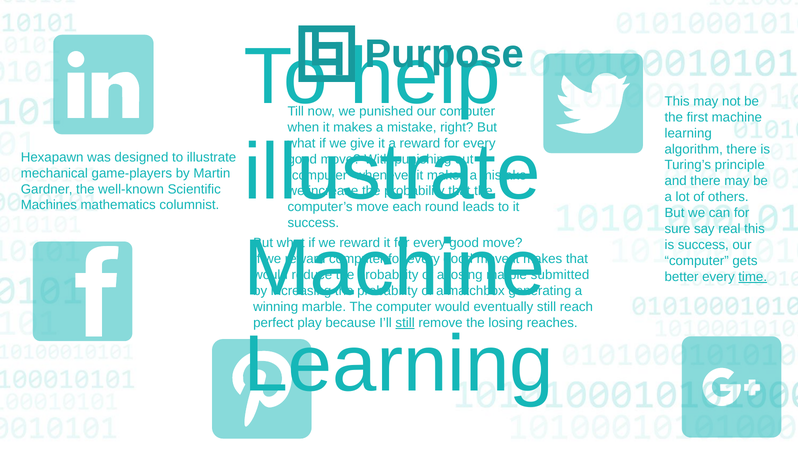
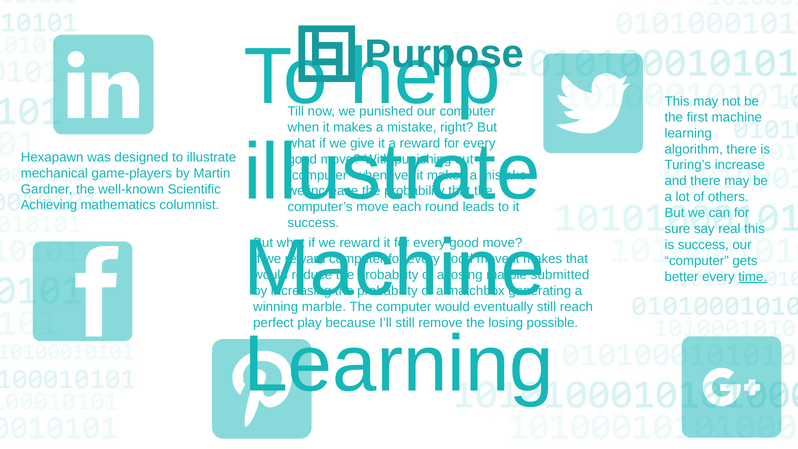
Turing’s principle: principle -> increase
Machines: Machines -> Achieving
still at (405, 323) underline: present -> none
reaches: reaches -> possible
